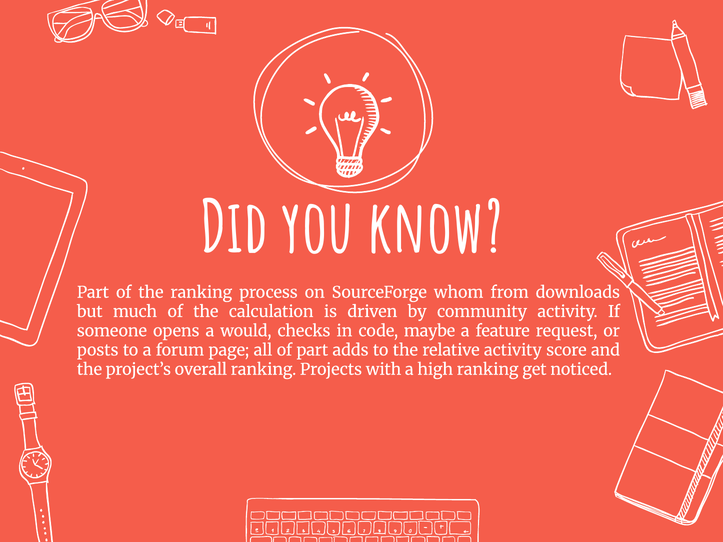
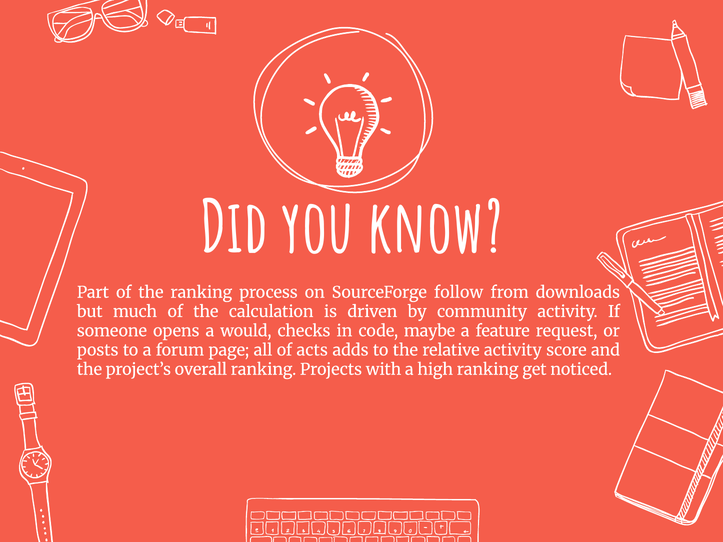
whom: whom -> follow
of part: part -> acts
